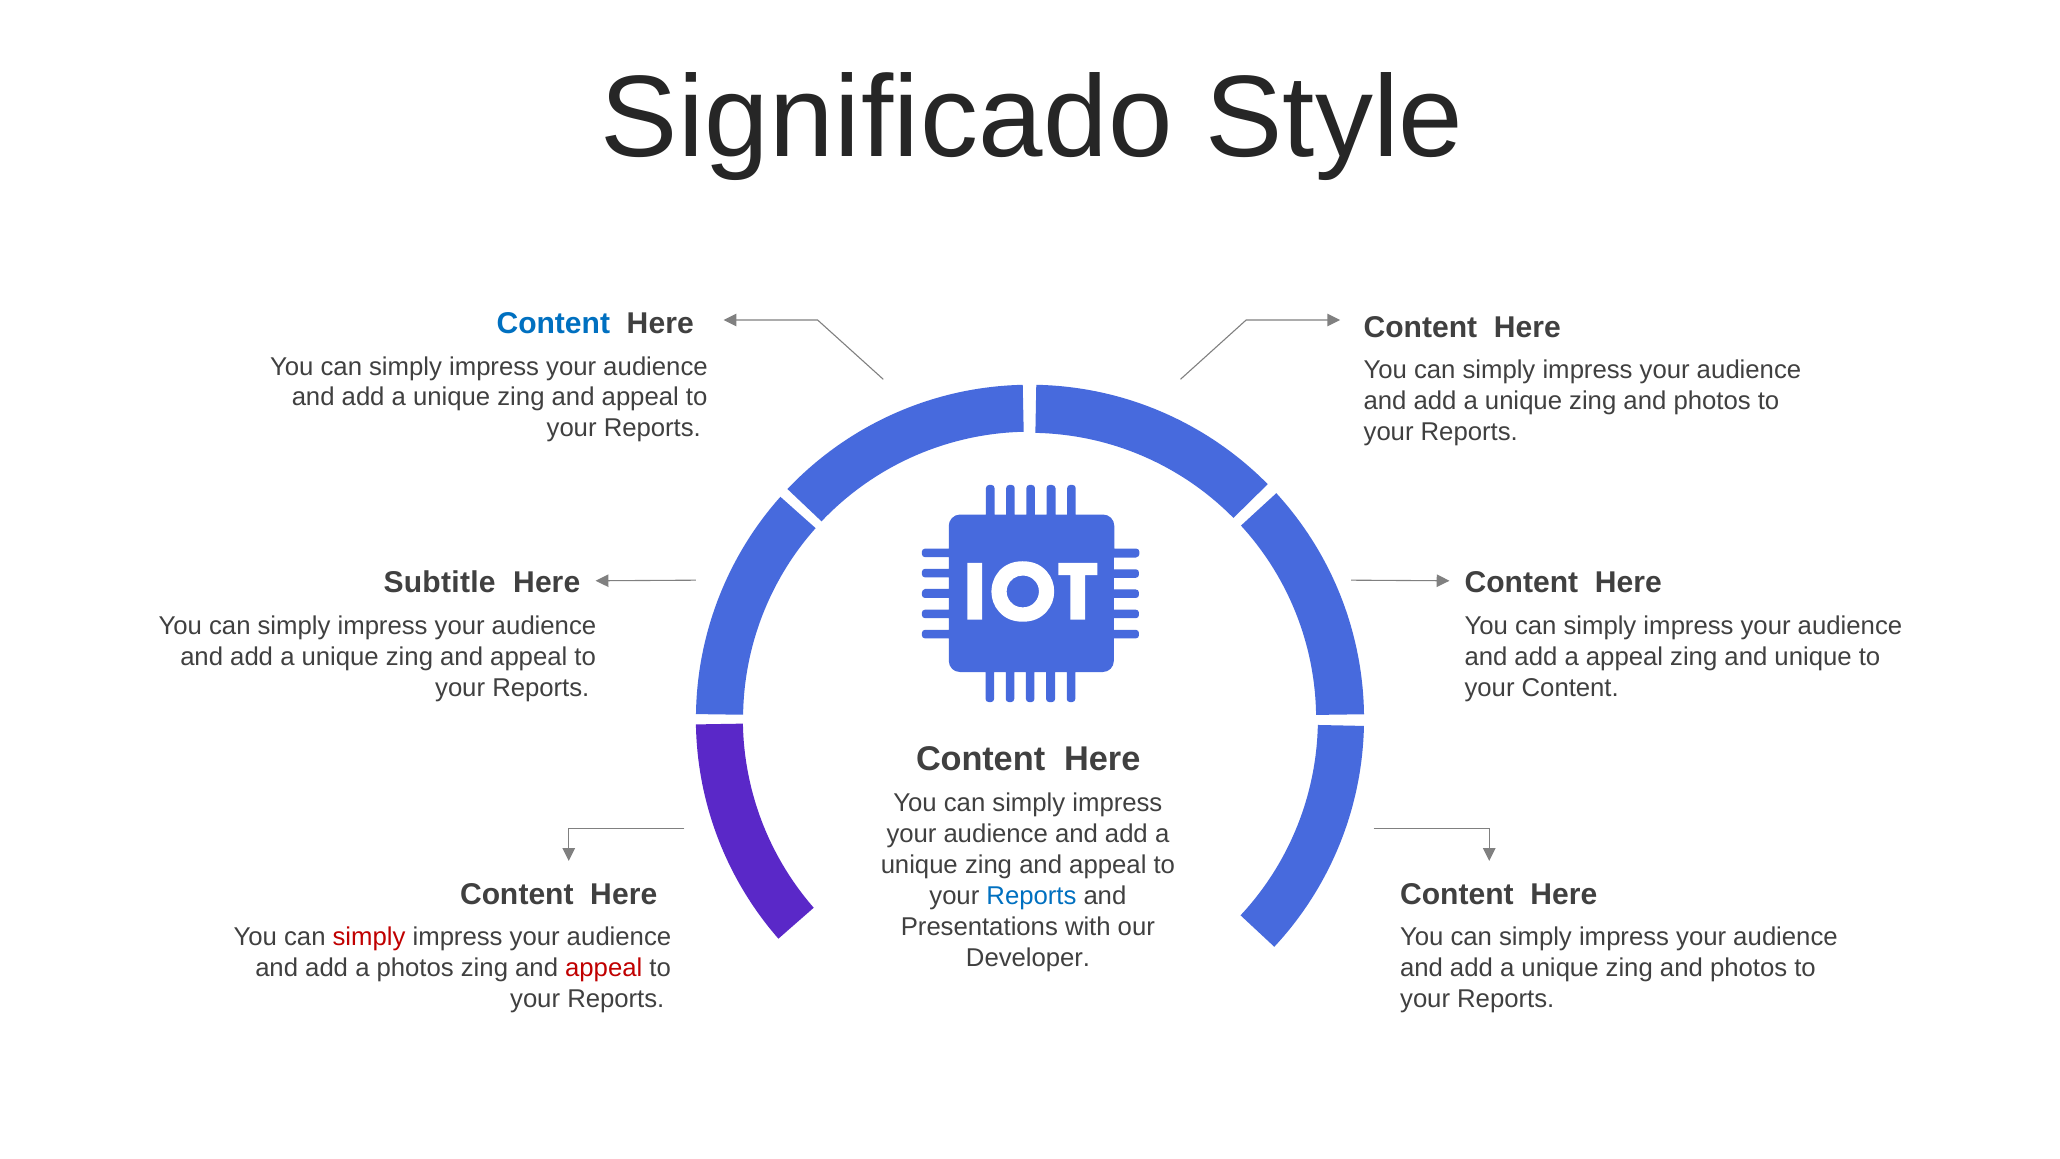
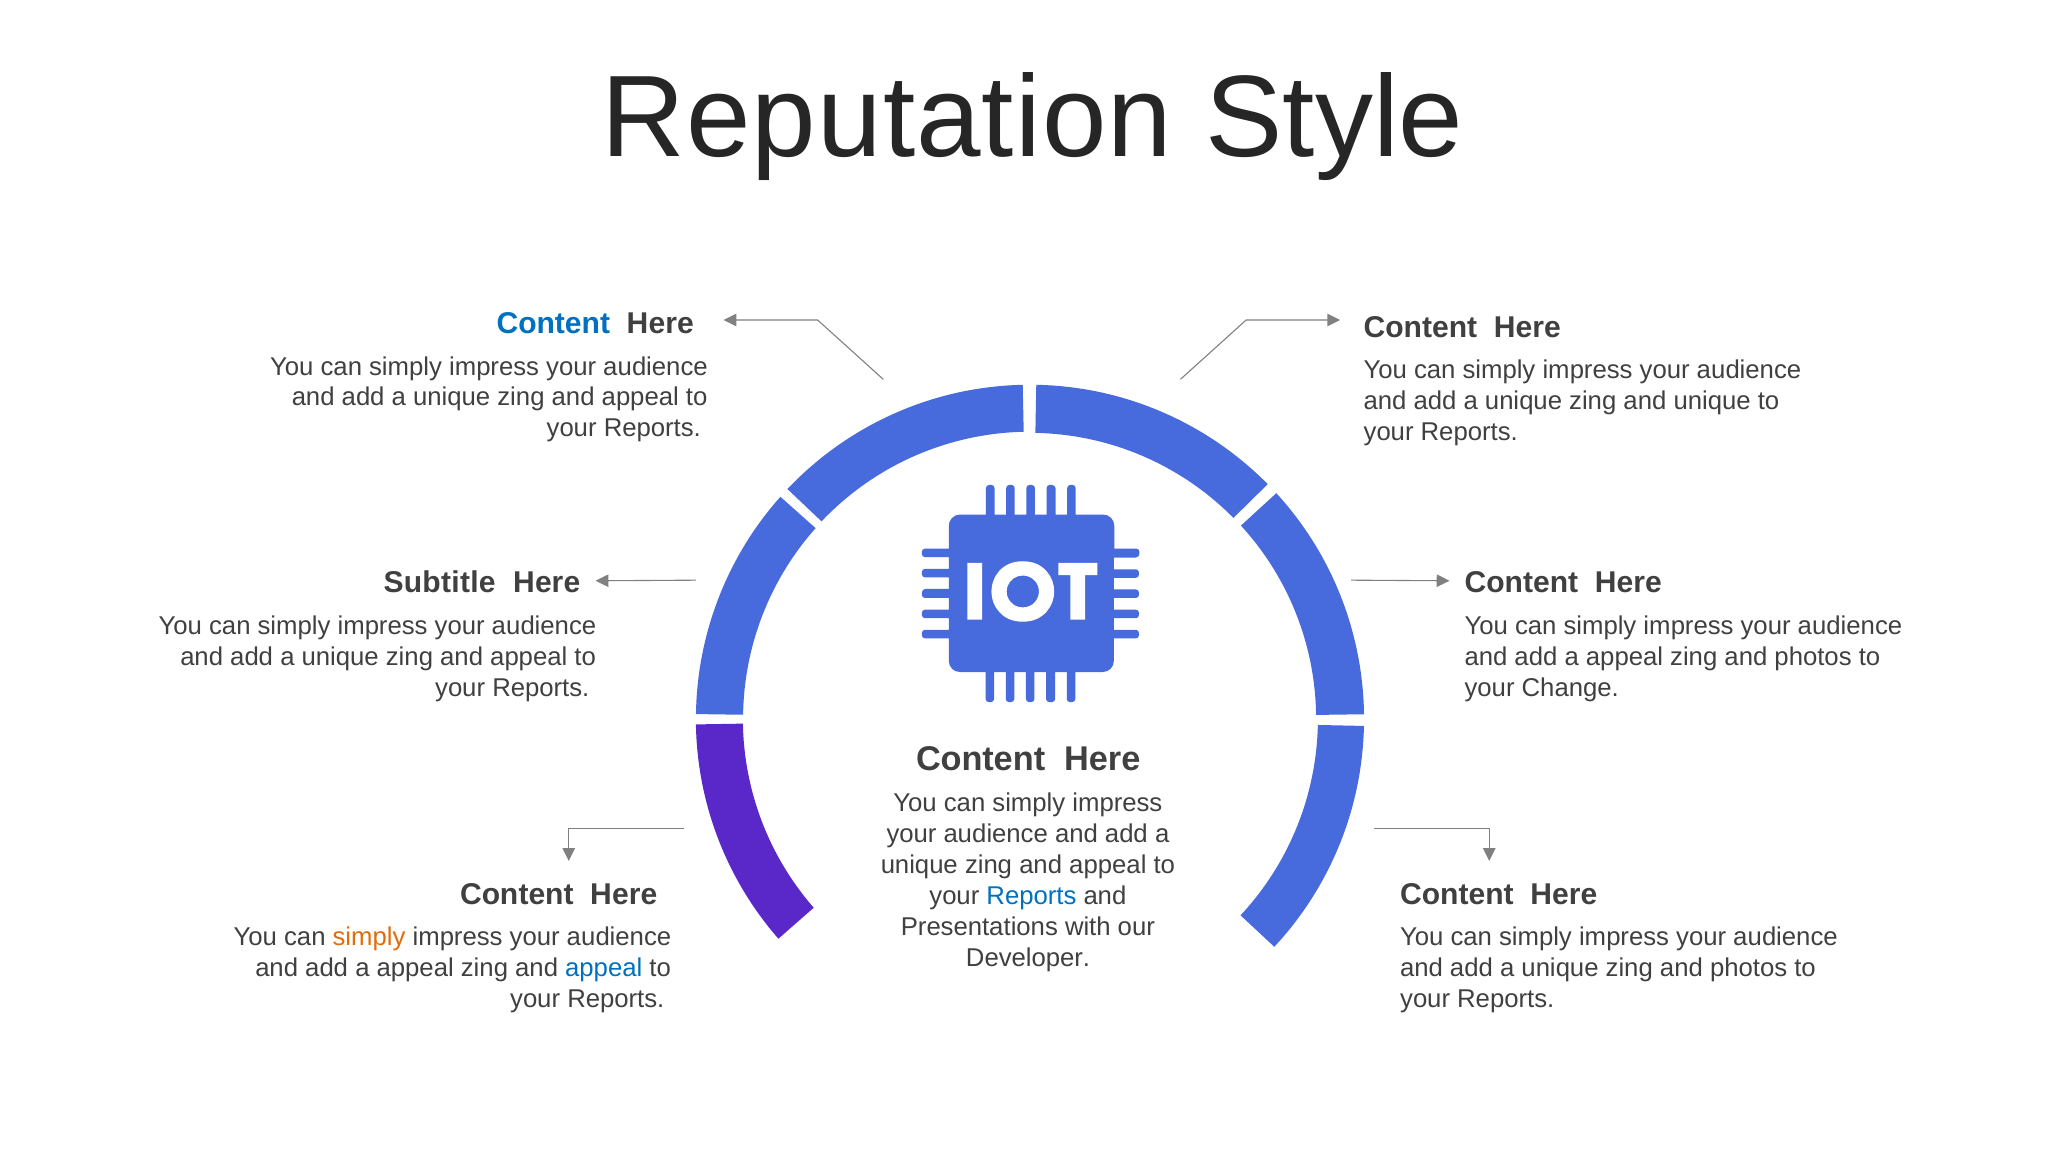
Significado: Significado -> Reputation
photos at (1712, 401): photos -> unique
unique at (1813, 657): unique -> photos
your Content: Content -> Change
simply at (369, 937) colour: red -> orange
photos at (415, 968): photos -> appeal
appeal at (604, 968) colour: red -> blue
